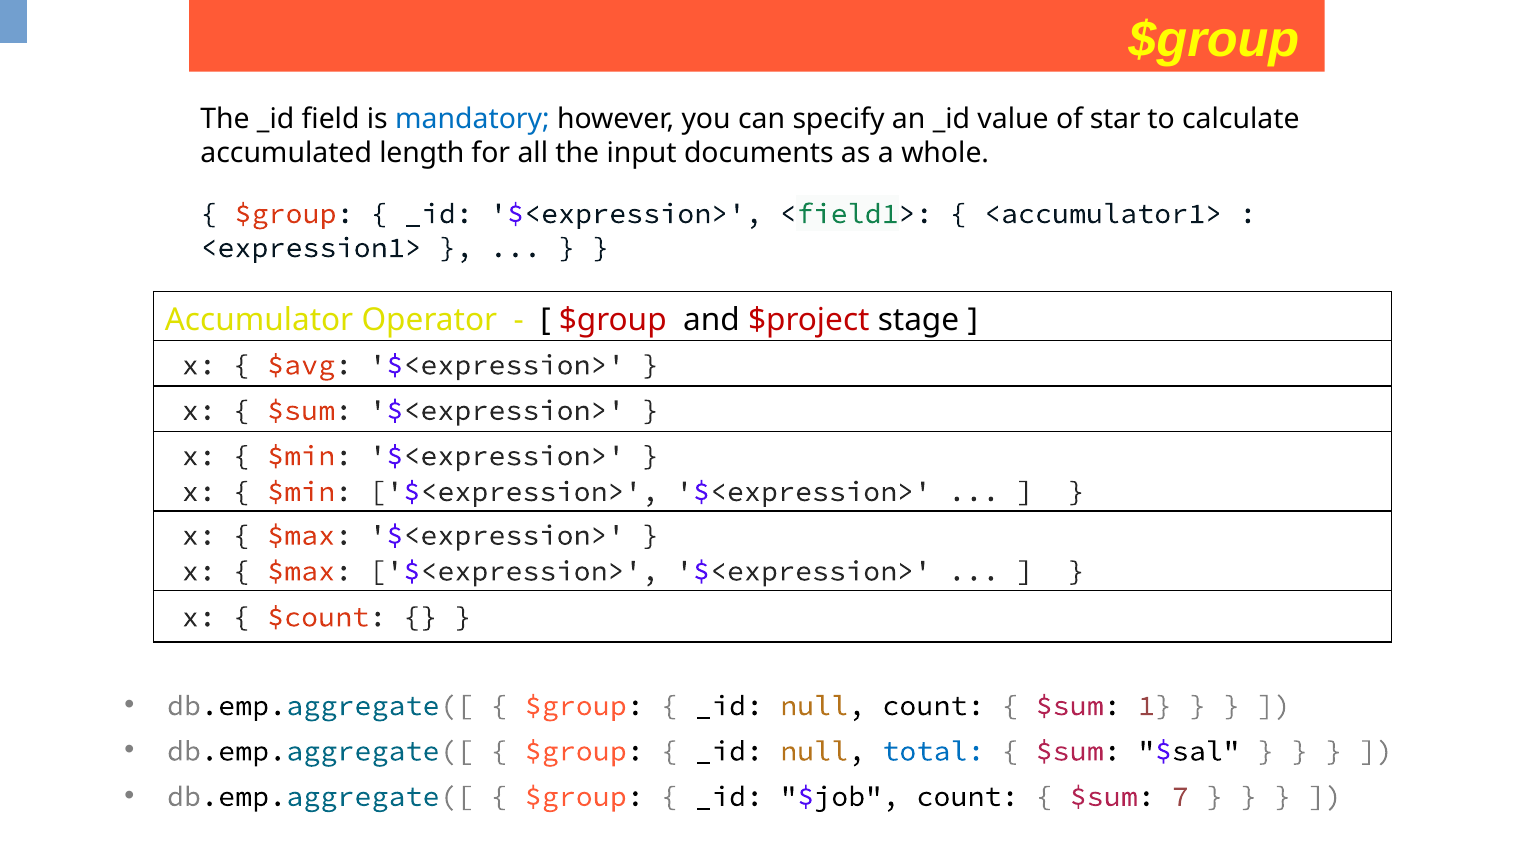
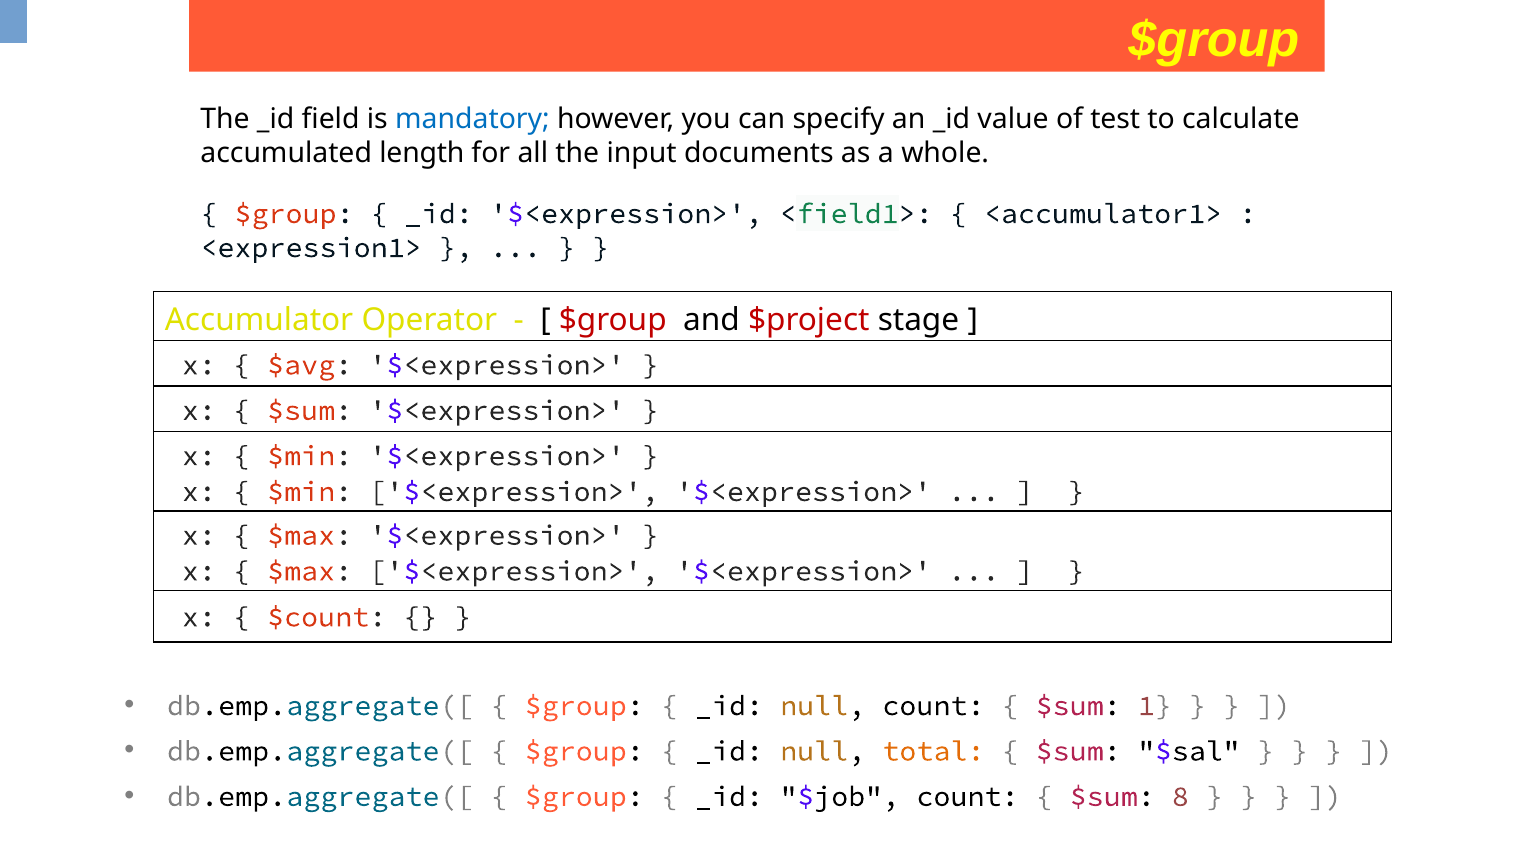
star: star -> test
total colour: blue -> orange
7: 7 -> 8
